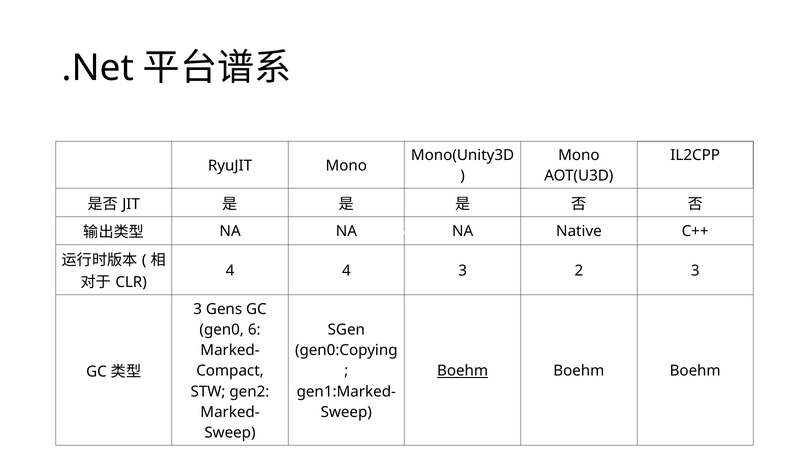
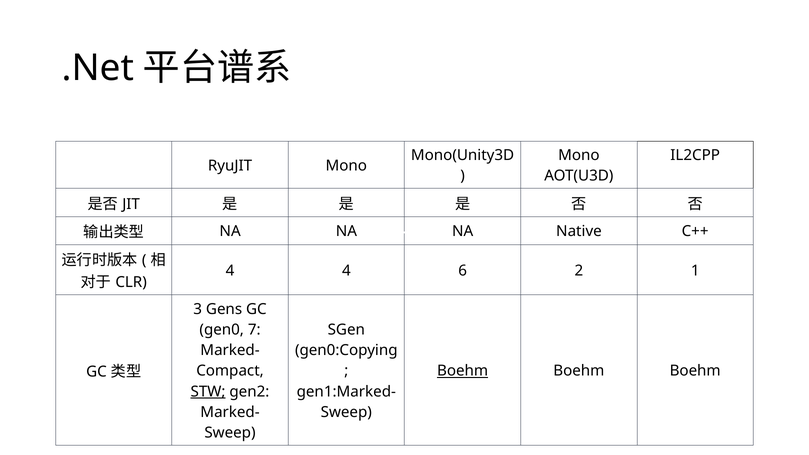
4 3: 3 -> 6
2 3: 3 -> 1
6: 6 -> 7
STW underline: none -> present
